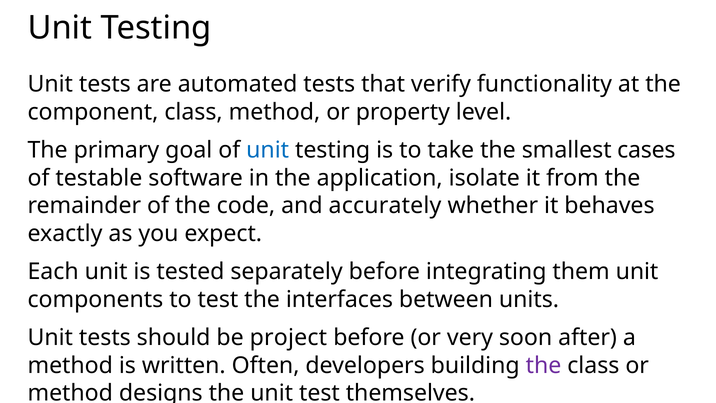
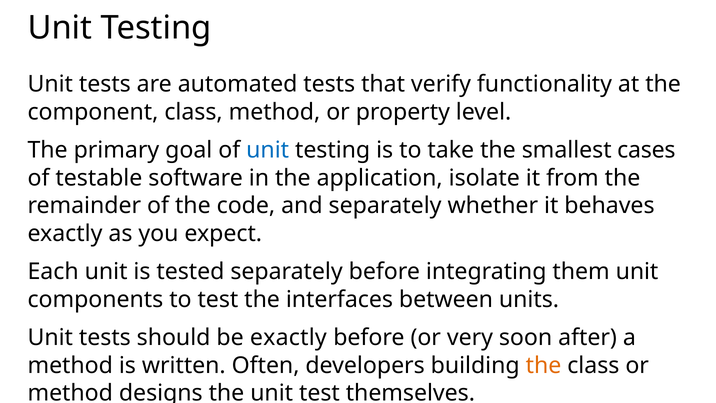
and accurately: accurately -> separately
be project: project -> exactly
the at (544, 365) colour: purple -> orange
